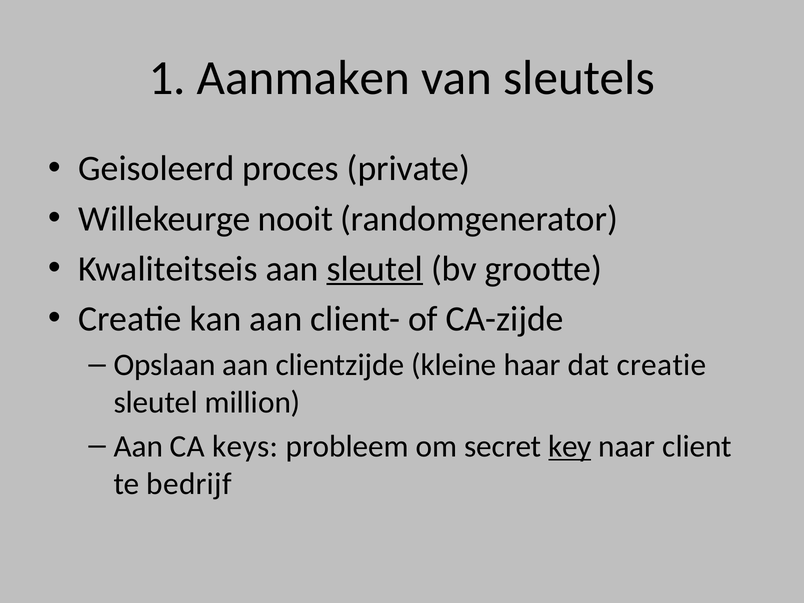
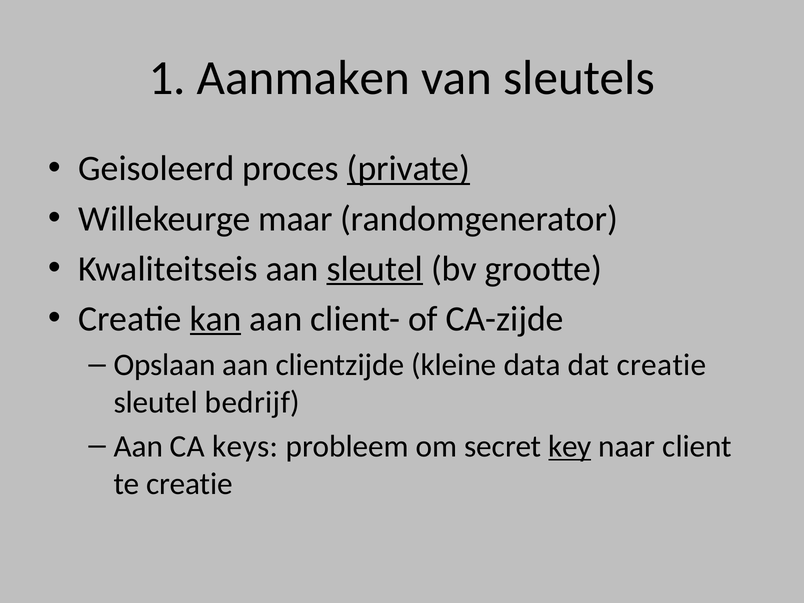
private underline: none -> present
nooit: nooit -> maar
kan underline: none -> present
haar: haar -> data
million: million -> bedrijf
te bedrijf: bedrijf -> creatie
